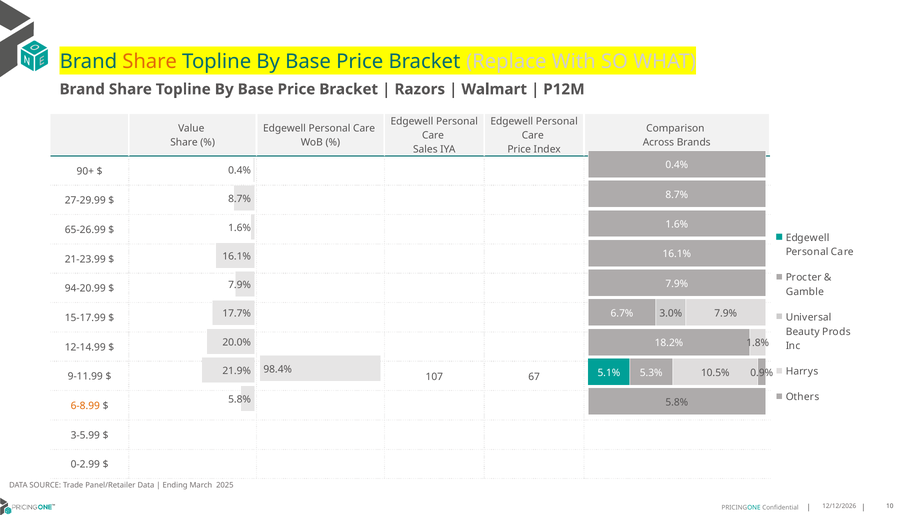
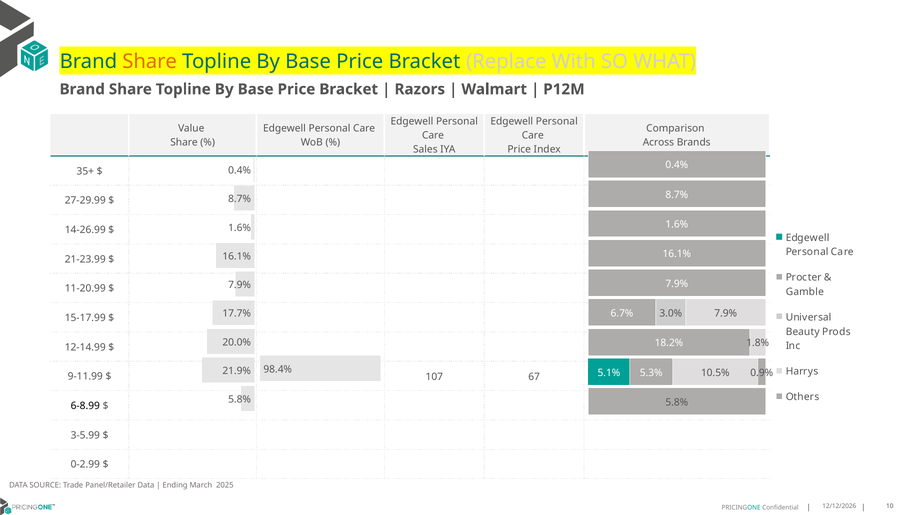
90+: 90+ -> 35+
65-26.99: 65-26.99 -> 14-26.99
94-20.99: 94-20.99 -> 11-20.99
6-8.99 colour: orange -> black
